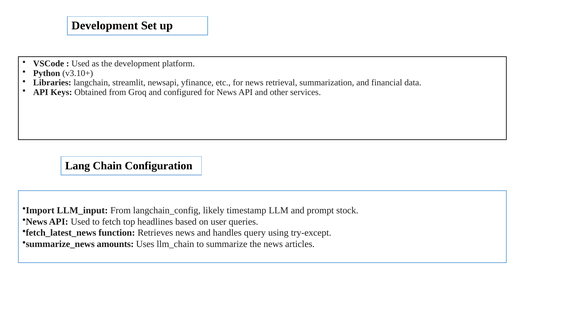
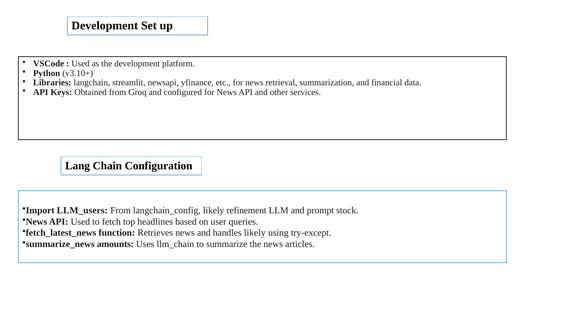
LLM_input: LLM_input -> LLM_users
timestamp: timestamp -> refinement
handles query: query -> likely
